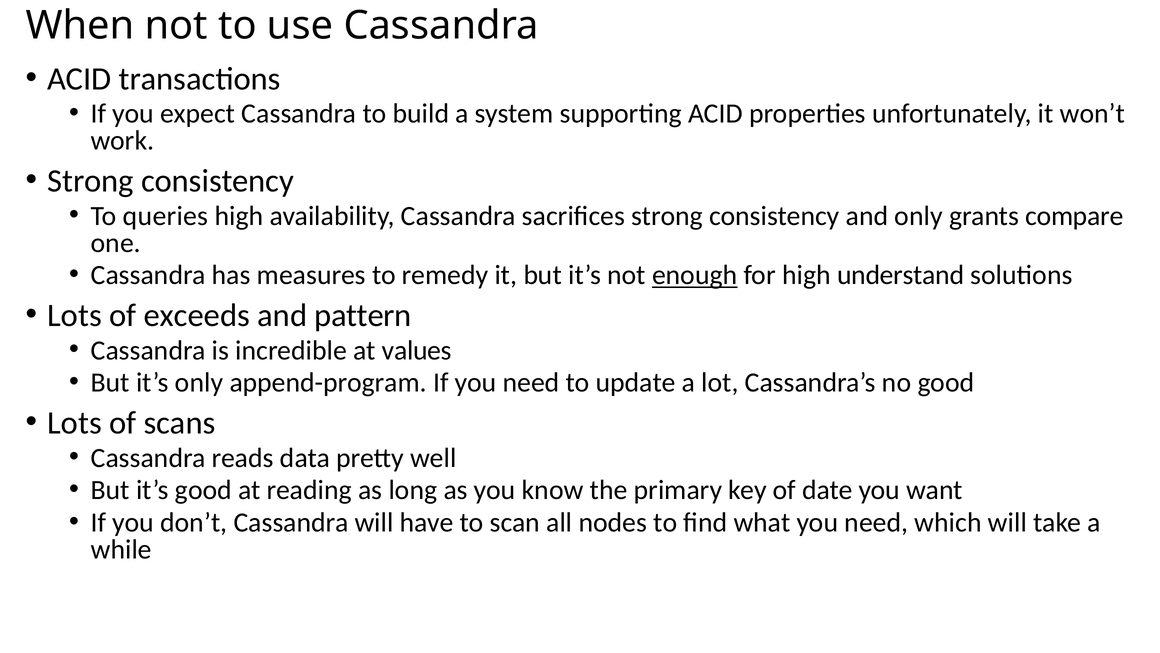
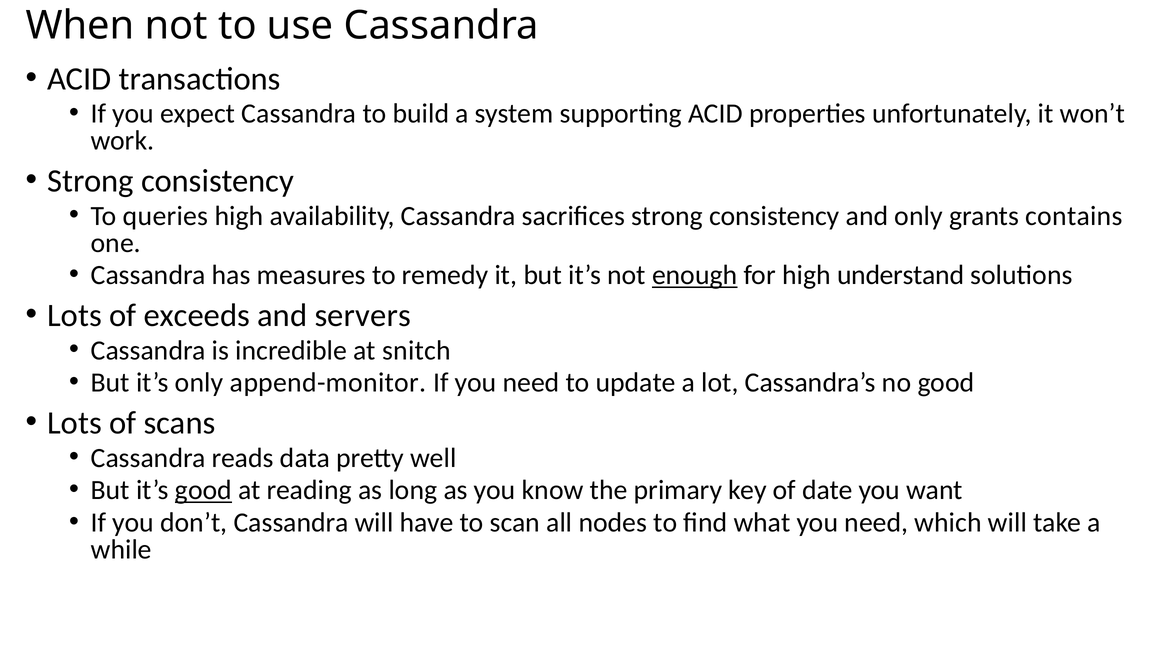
compare: compare -> contains
pattern: pattern -> servers
values: values -> snitch
append-program: append-program -> append-monitor
good at (203, 490) underline: none -> present
